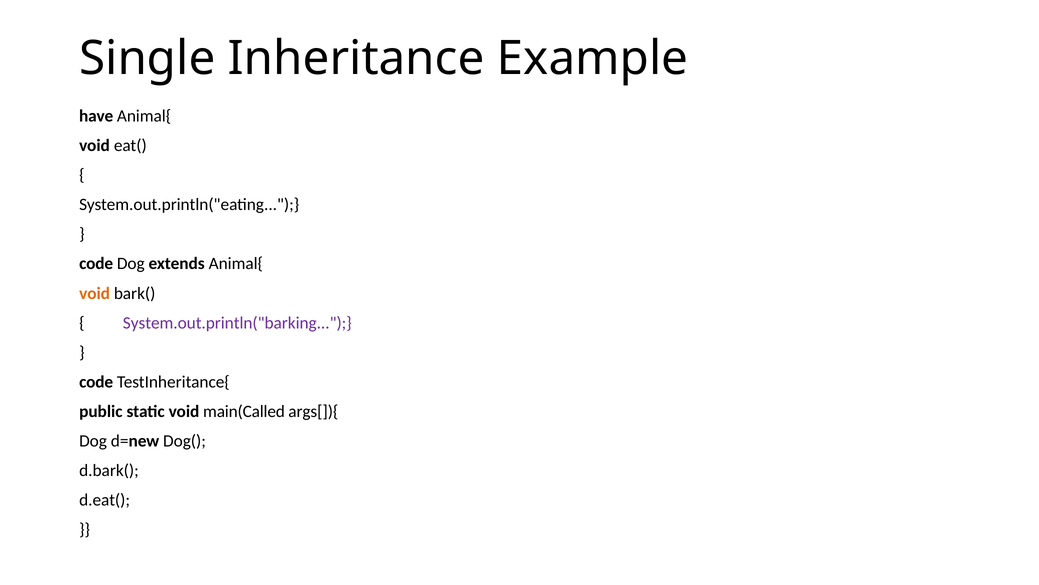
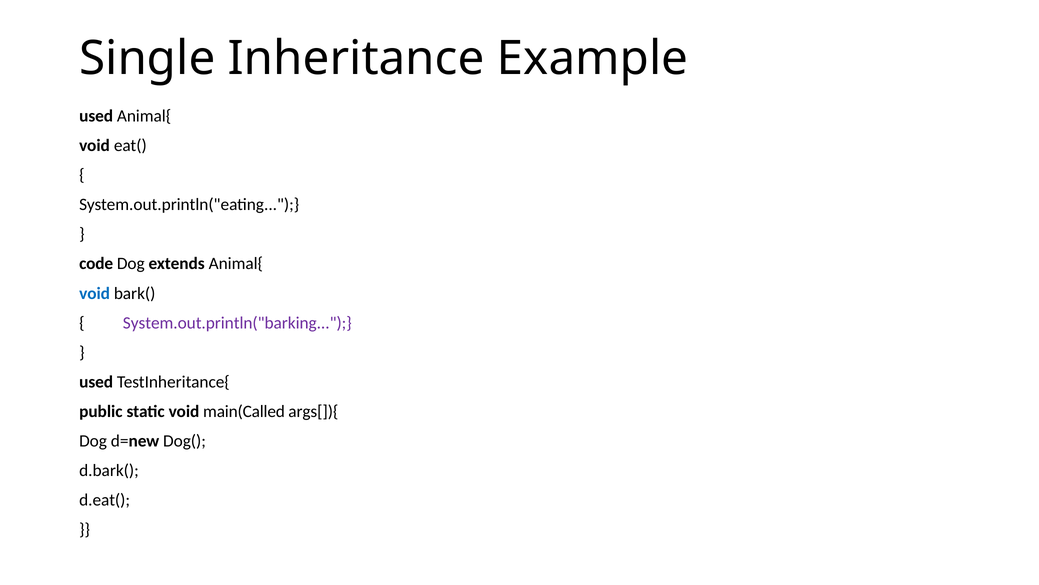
have at (96, 116): have -> used
void at (95, 293) colour: orange -> blue
code at (96, 382): code -> used
